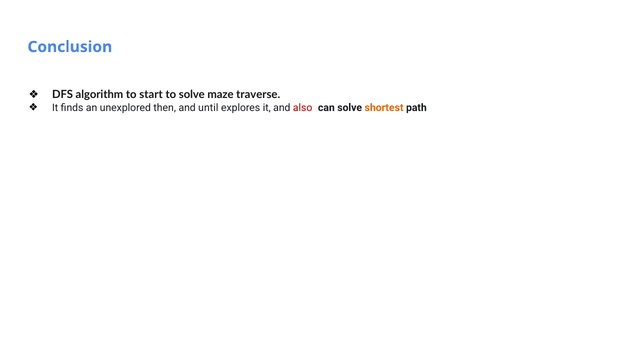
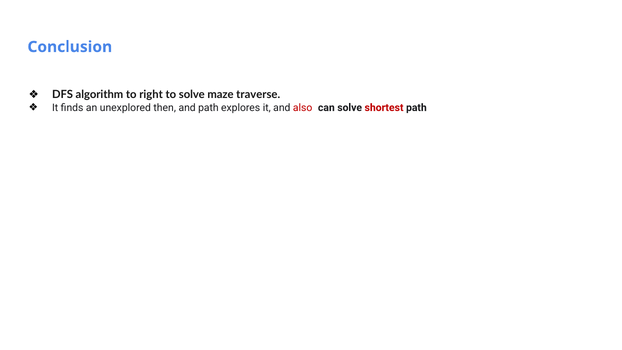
start: start -> right
and until: until -> path
shortest colour: orange -> red
